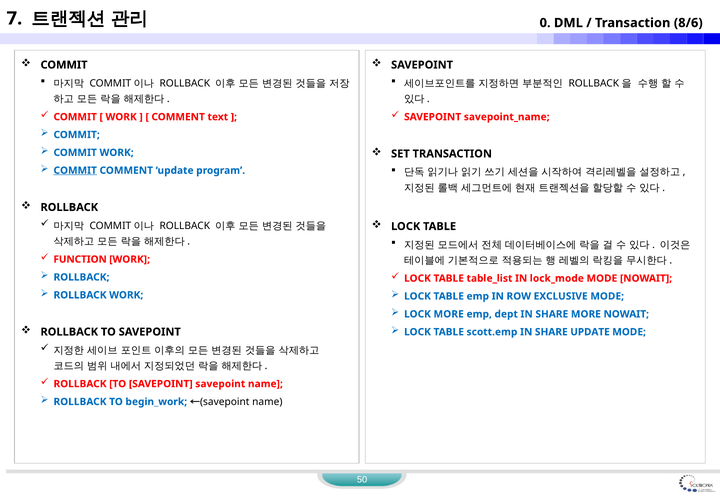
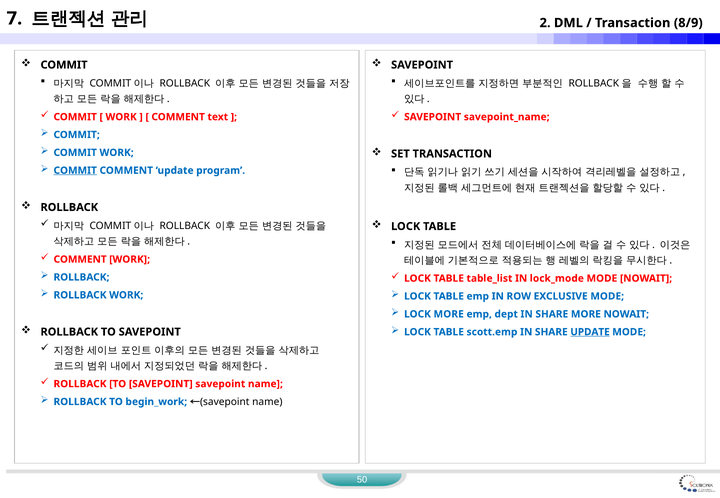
0: 0 -> 2
8/6: 8/6 -> 8/9
FUNCTION at (80, 260): FUNCTION -> COMMENT
UPDATE at (590, 332) underline: none -> present
